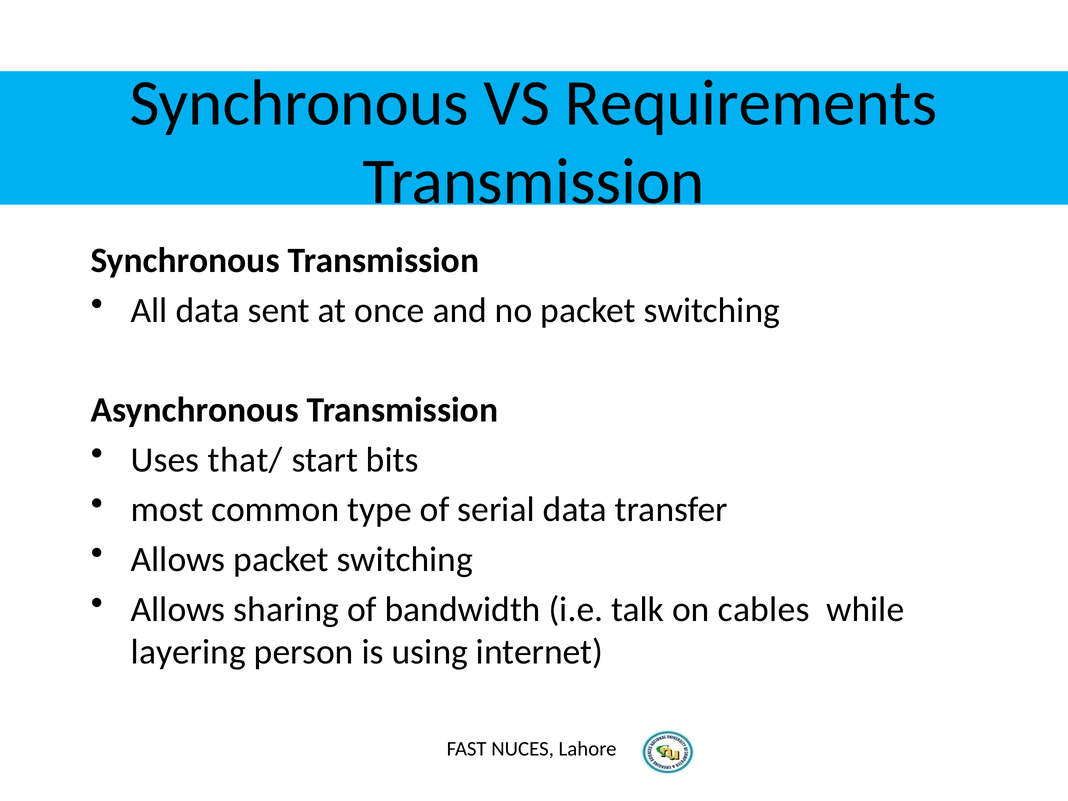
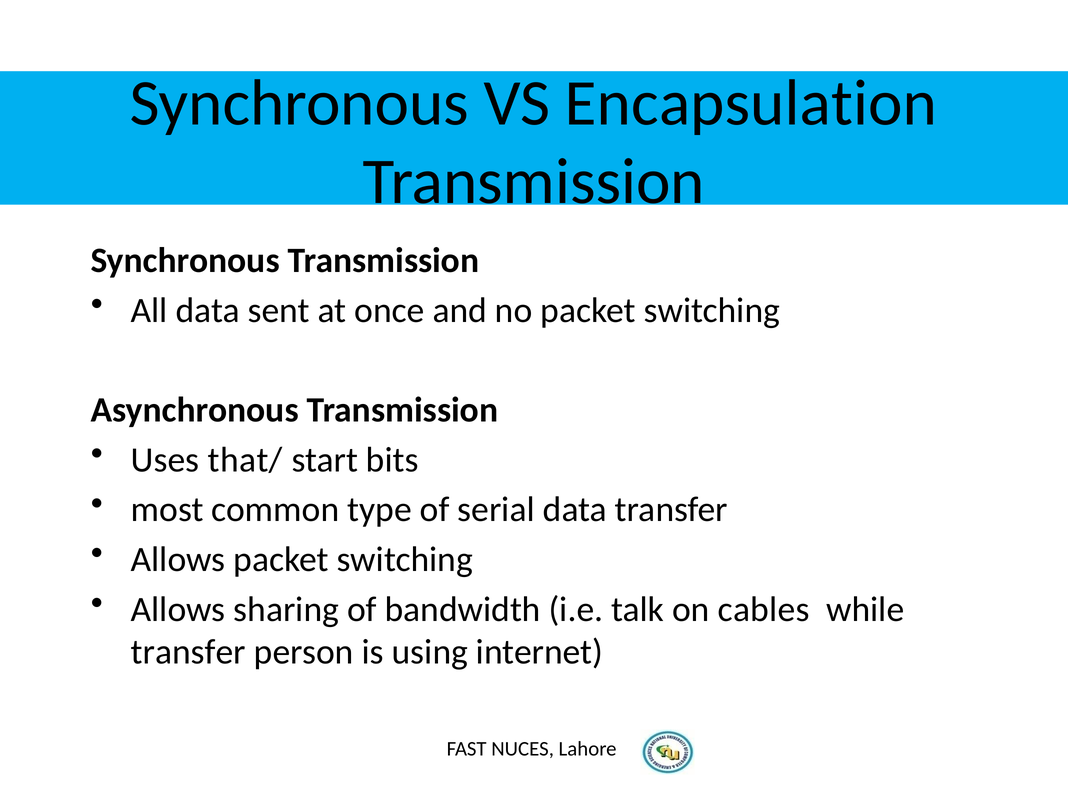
Requirements: Requirements -> Encapsulation
layering at (188, 652): layering -> transfer
